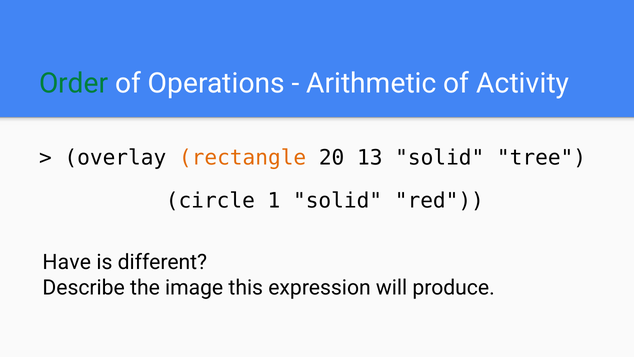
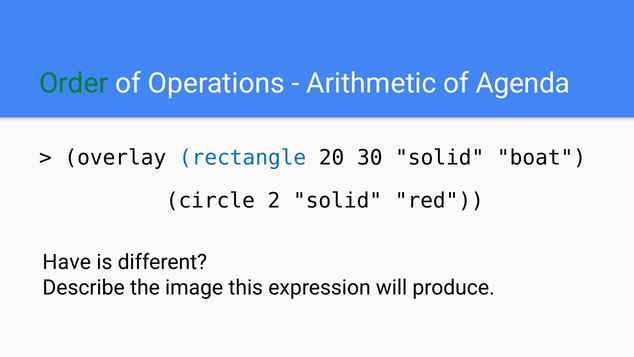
Activity: Activity -> Agenda
rectangle colour: orange -> blue
13: 13 -> 30
tree: tree -> boat
1: 1 -> 2
